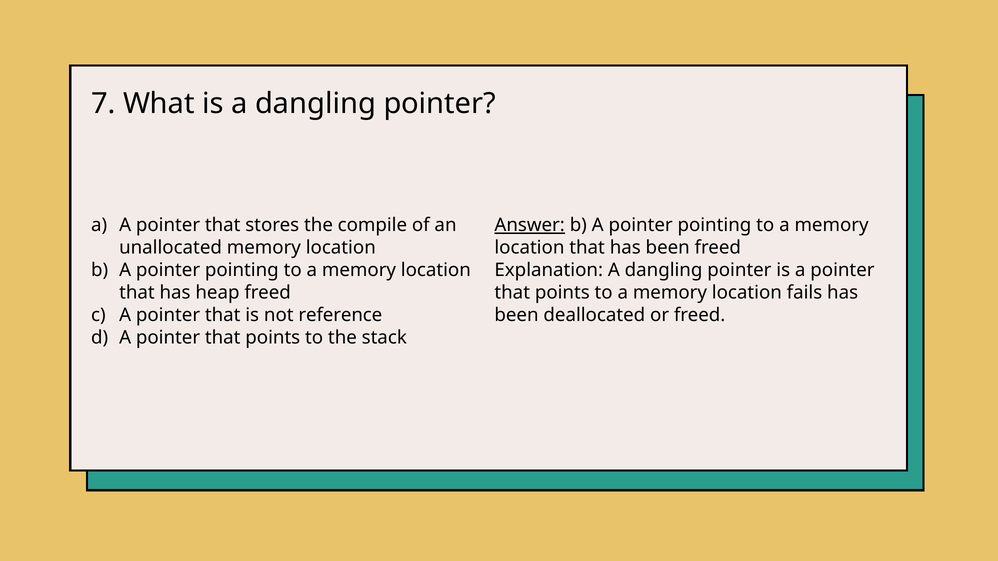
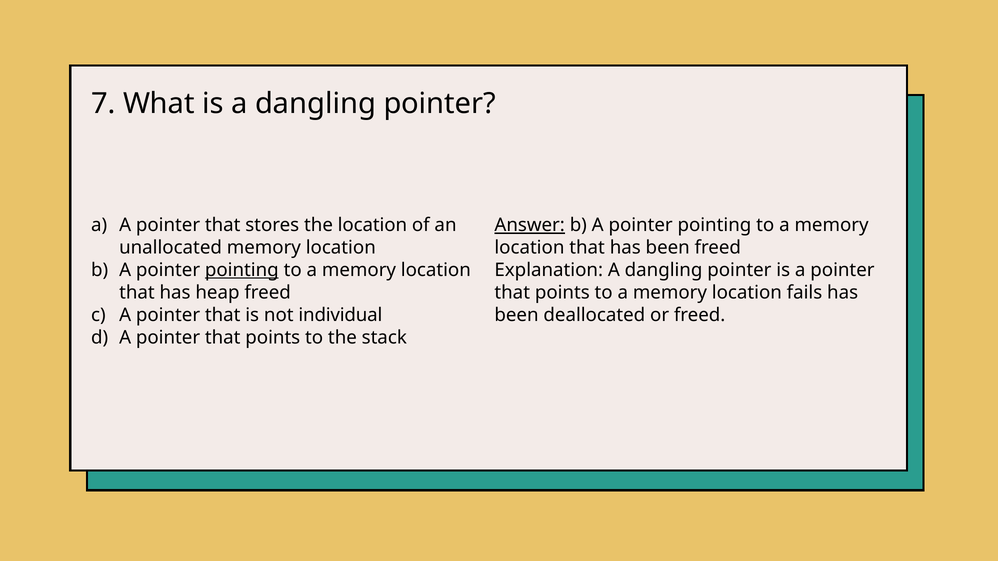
the compile: compile -> location
pointing at (242, 270) underline: none -> present
reference: reference -> individual
